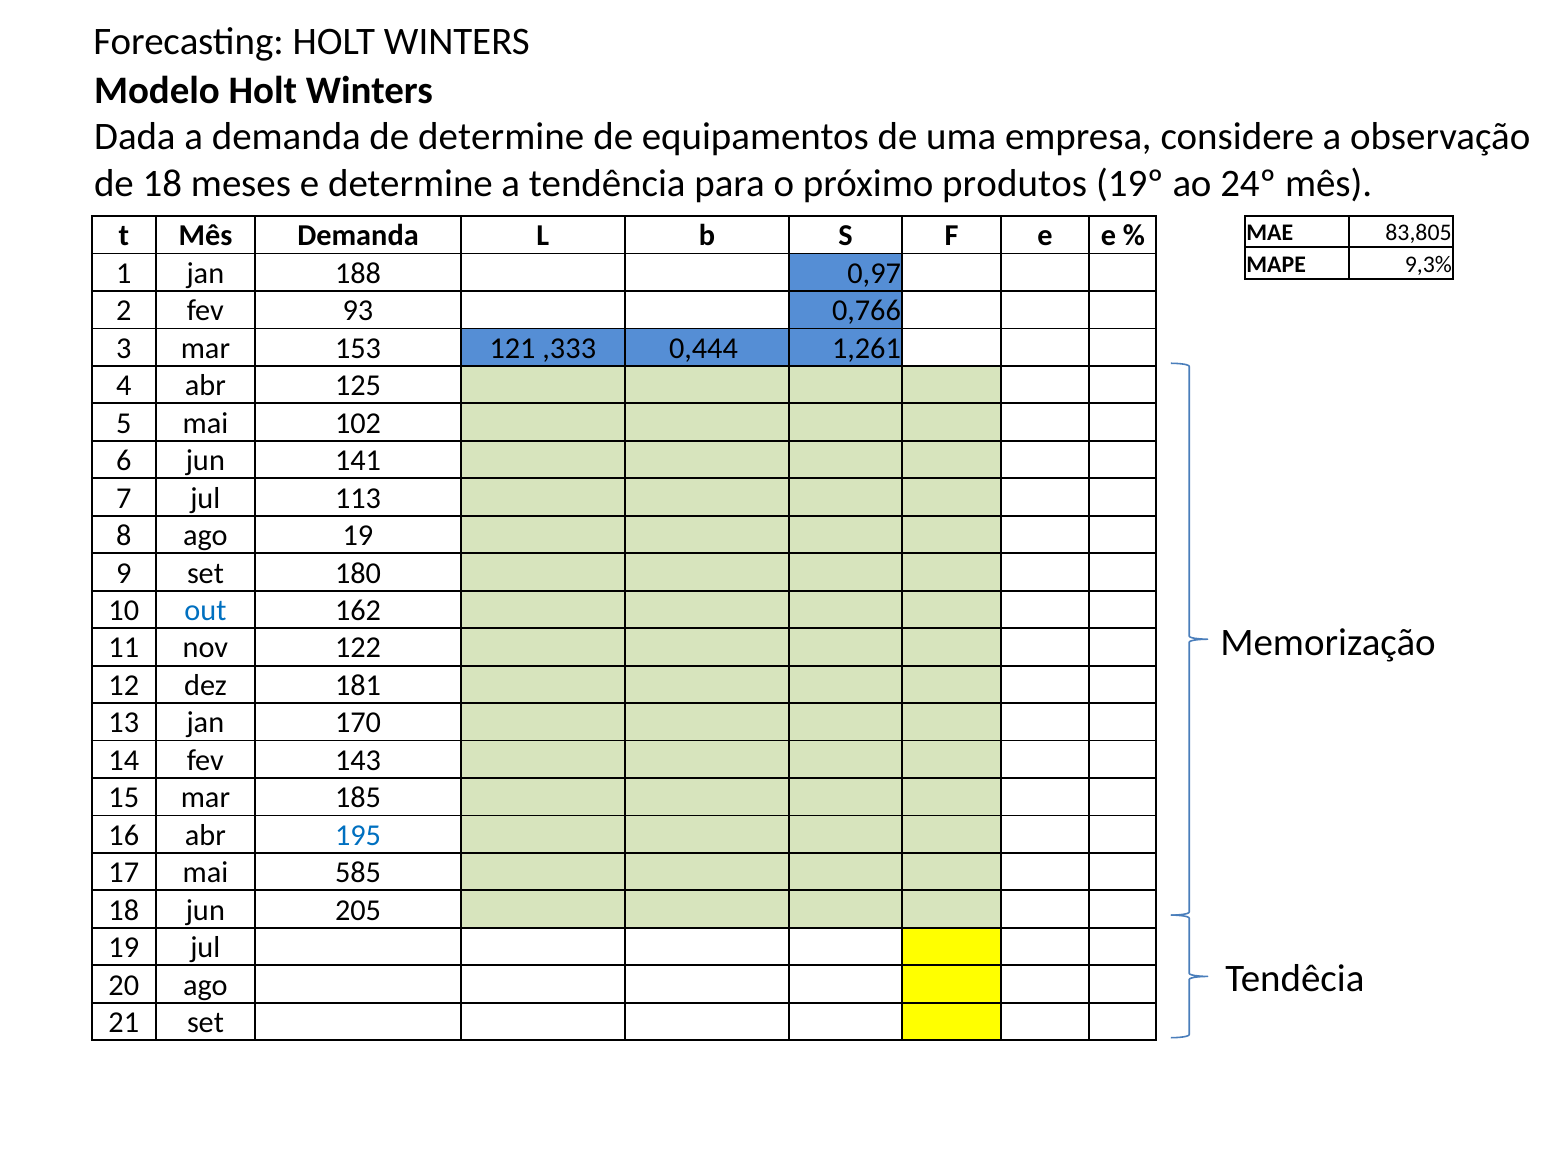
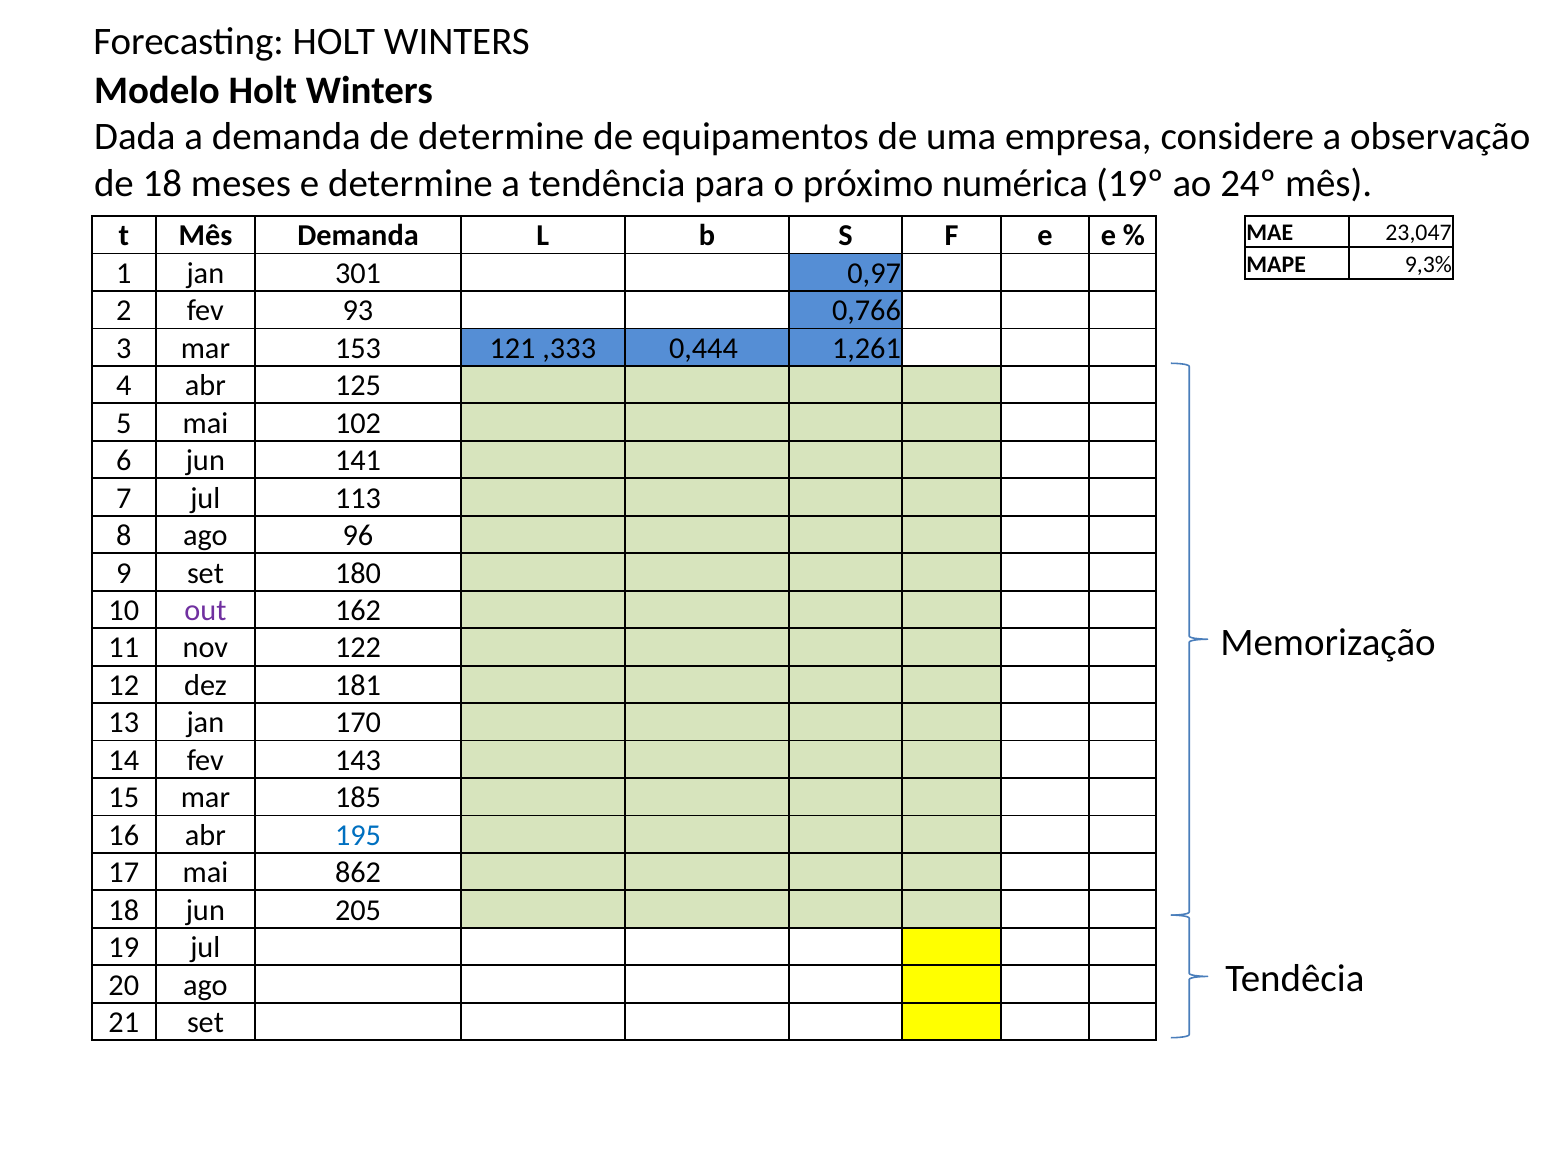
produtos: produtos -> numérica
83,805: 83,805 -> 23,047
188: 188 -> 301
ago 19: 19 -> 96
out colour: blue -> purple
585: 585 -> 862
